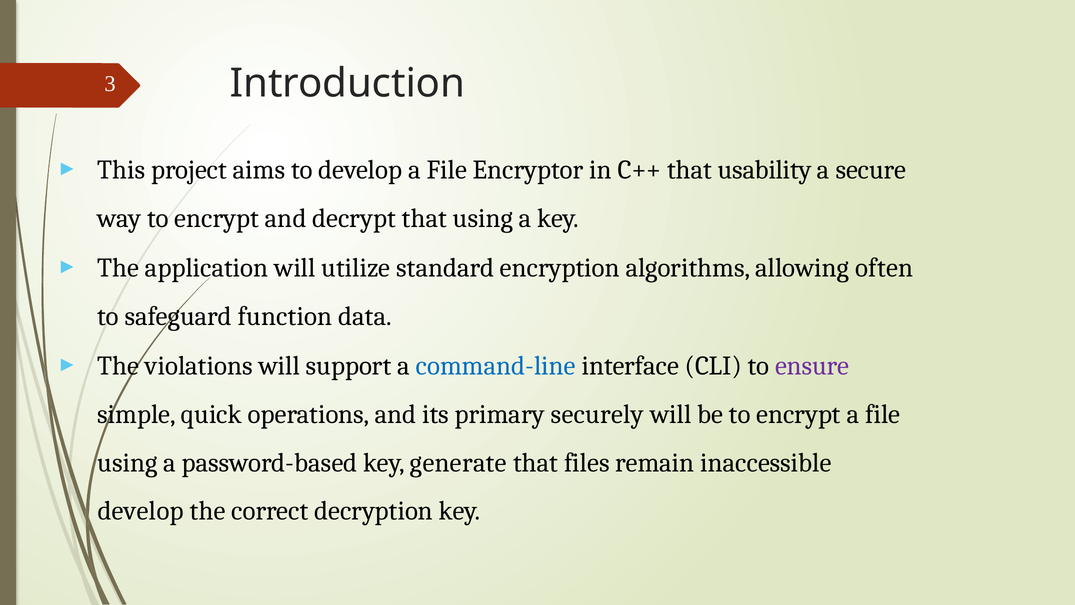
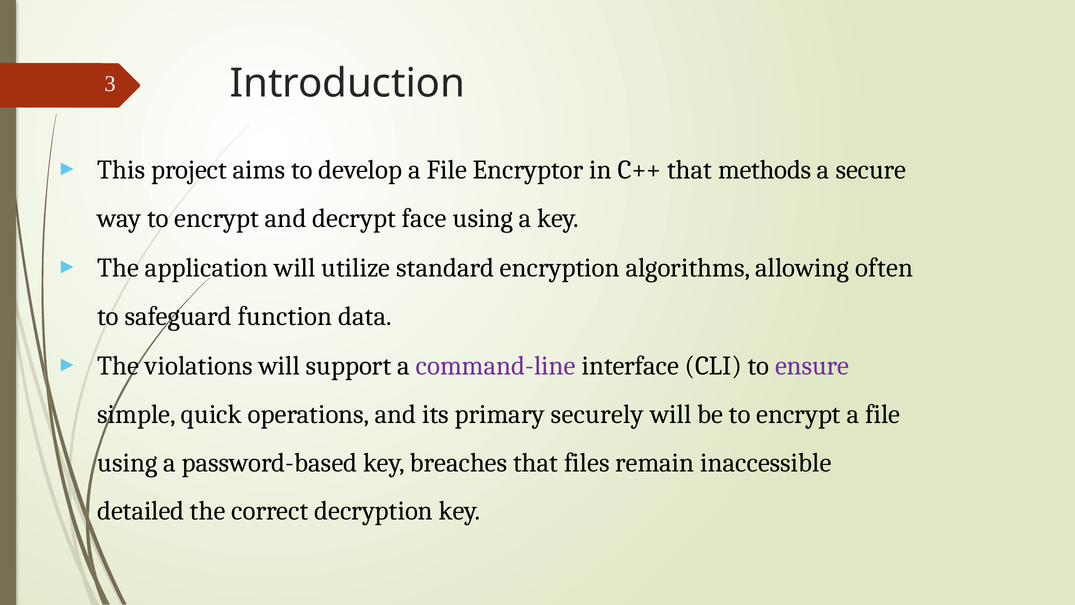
usability: usability -> methods
decrypt that: that -> face
command-line colour: blue -> purple
generate: generate -> breaches
develop at (141, 511): develop -> detailed
